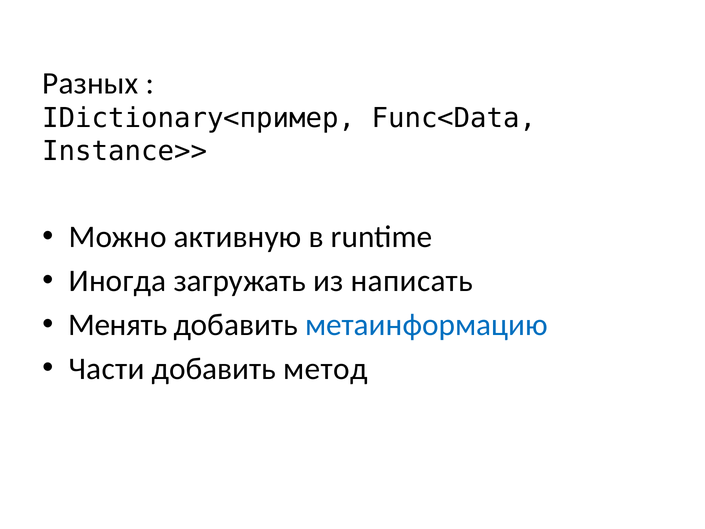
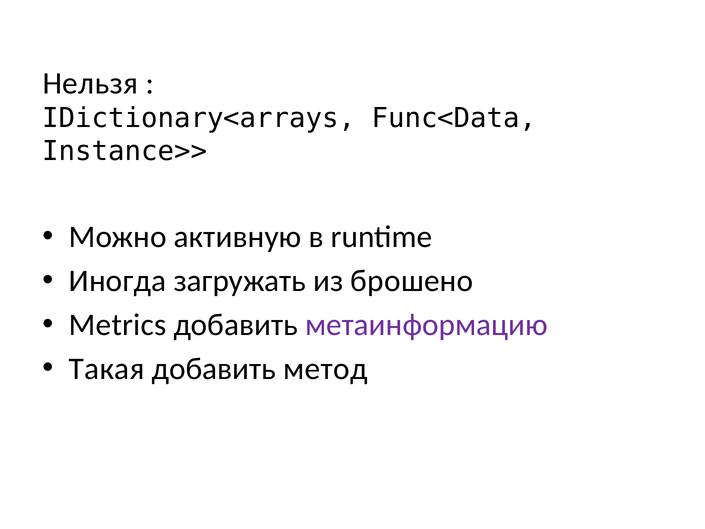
Разных: Разных -> Нельзя
IDictionary<пример: IDictionary<пример -> IDictionary<arrays
написать: написать -> брошено
Менять: Менять -> Metrics
метаинформацию colour: blue -> purple
Части: Части -> Такая
